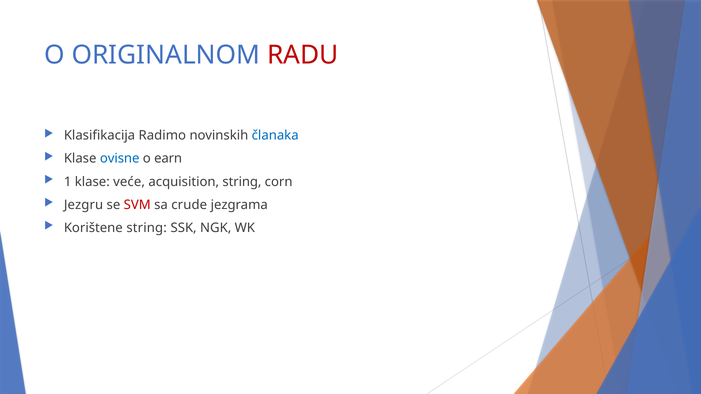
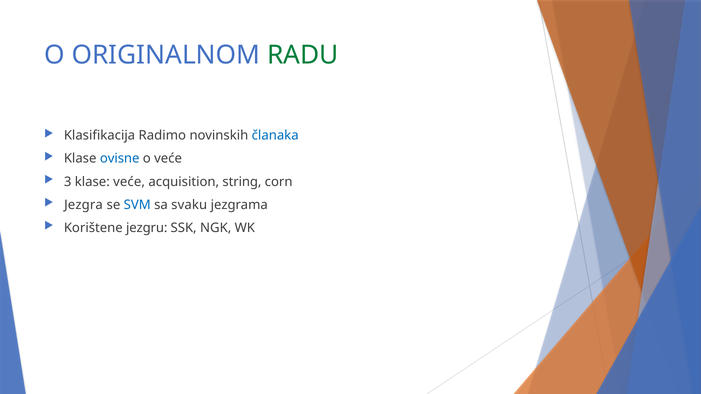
RADU colour: red -> green
o earn: earn -> veće
1: 1 -> 3
Jezgru: Jezgru -> Jezgra
SVM colour: red -> blue
crude: crude -> svaku
Korištene string: string -> jezgru
